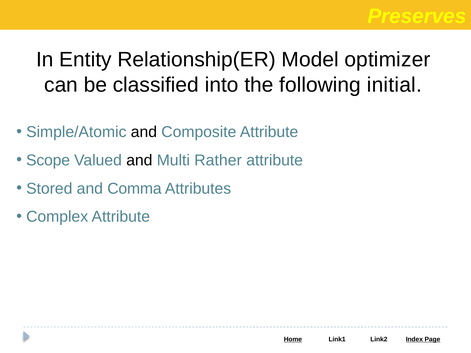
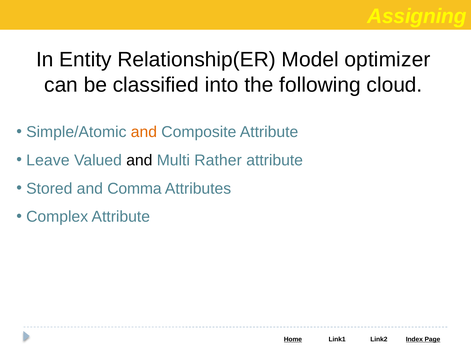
Preserves: Preserves -> Assigning
initial: initial -> cloud
and at (144, 132) colour: black -> orange
Scope: Scope -> Leave
